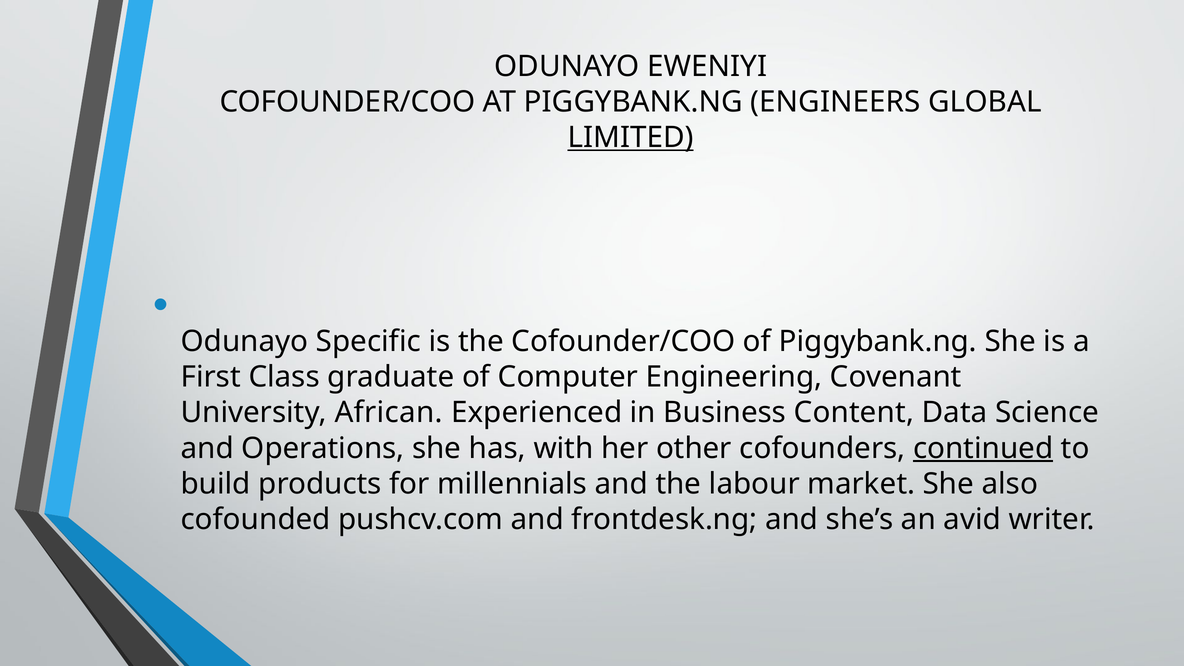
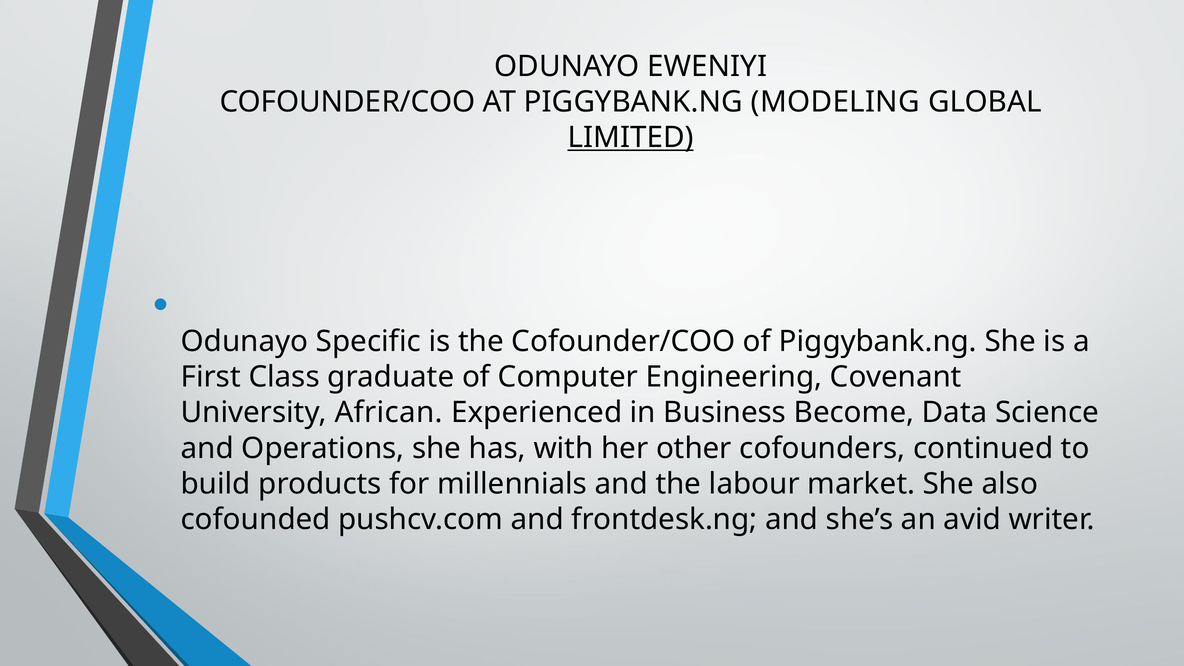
ENGINEERS: ENGINEERS -> MODELING
Content: Content -> Become
continued underline: present -> none
